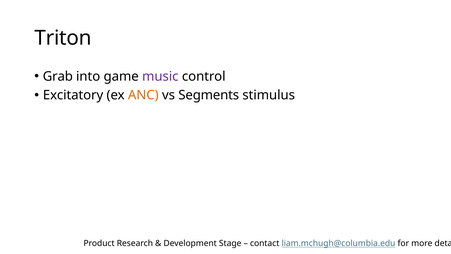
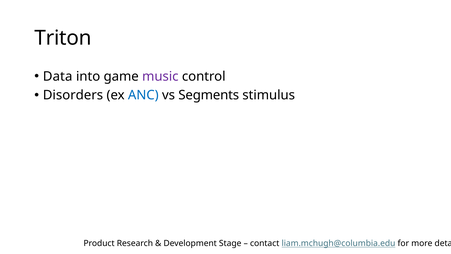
Grab: Grab -> Data
Excitatory: Excitatory -> Disorders
ANC colour: orange -> blue
